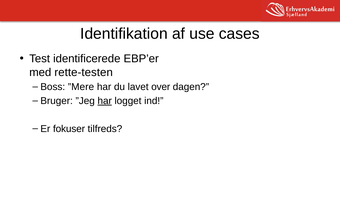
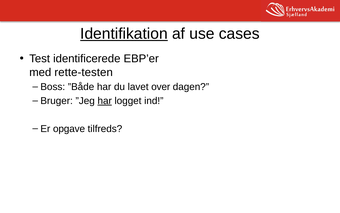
Identifikation underline: none -> present
”Mere: ”Mere -> ”Både
fokuser: fokuser -> opgave
